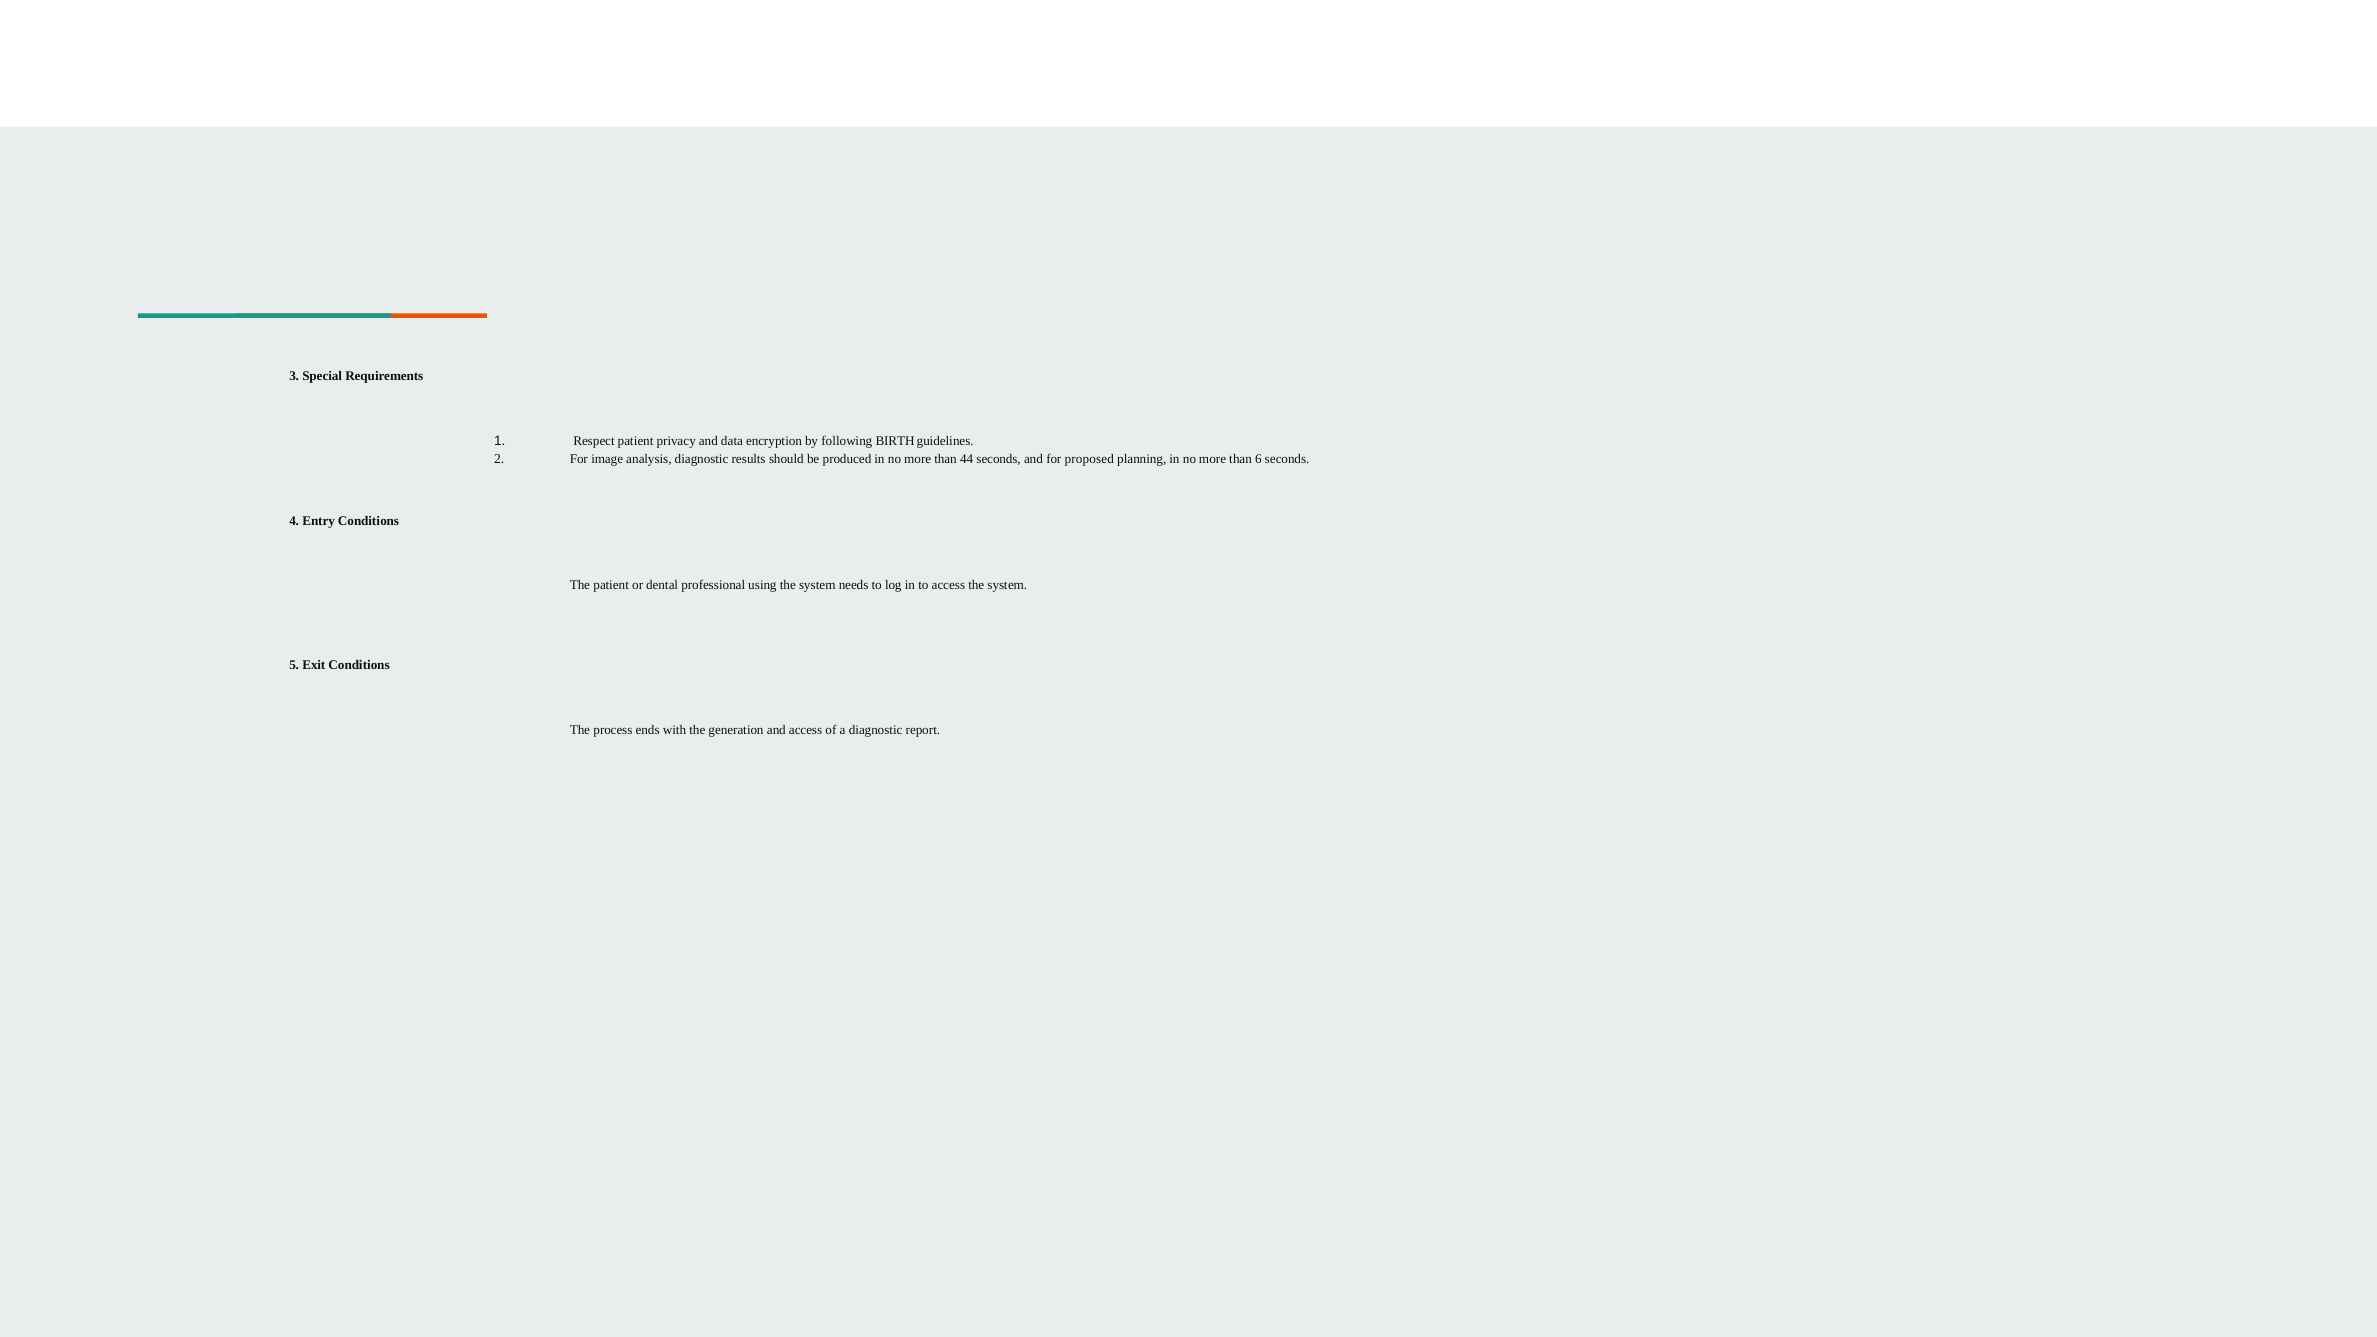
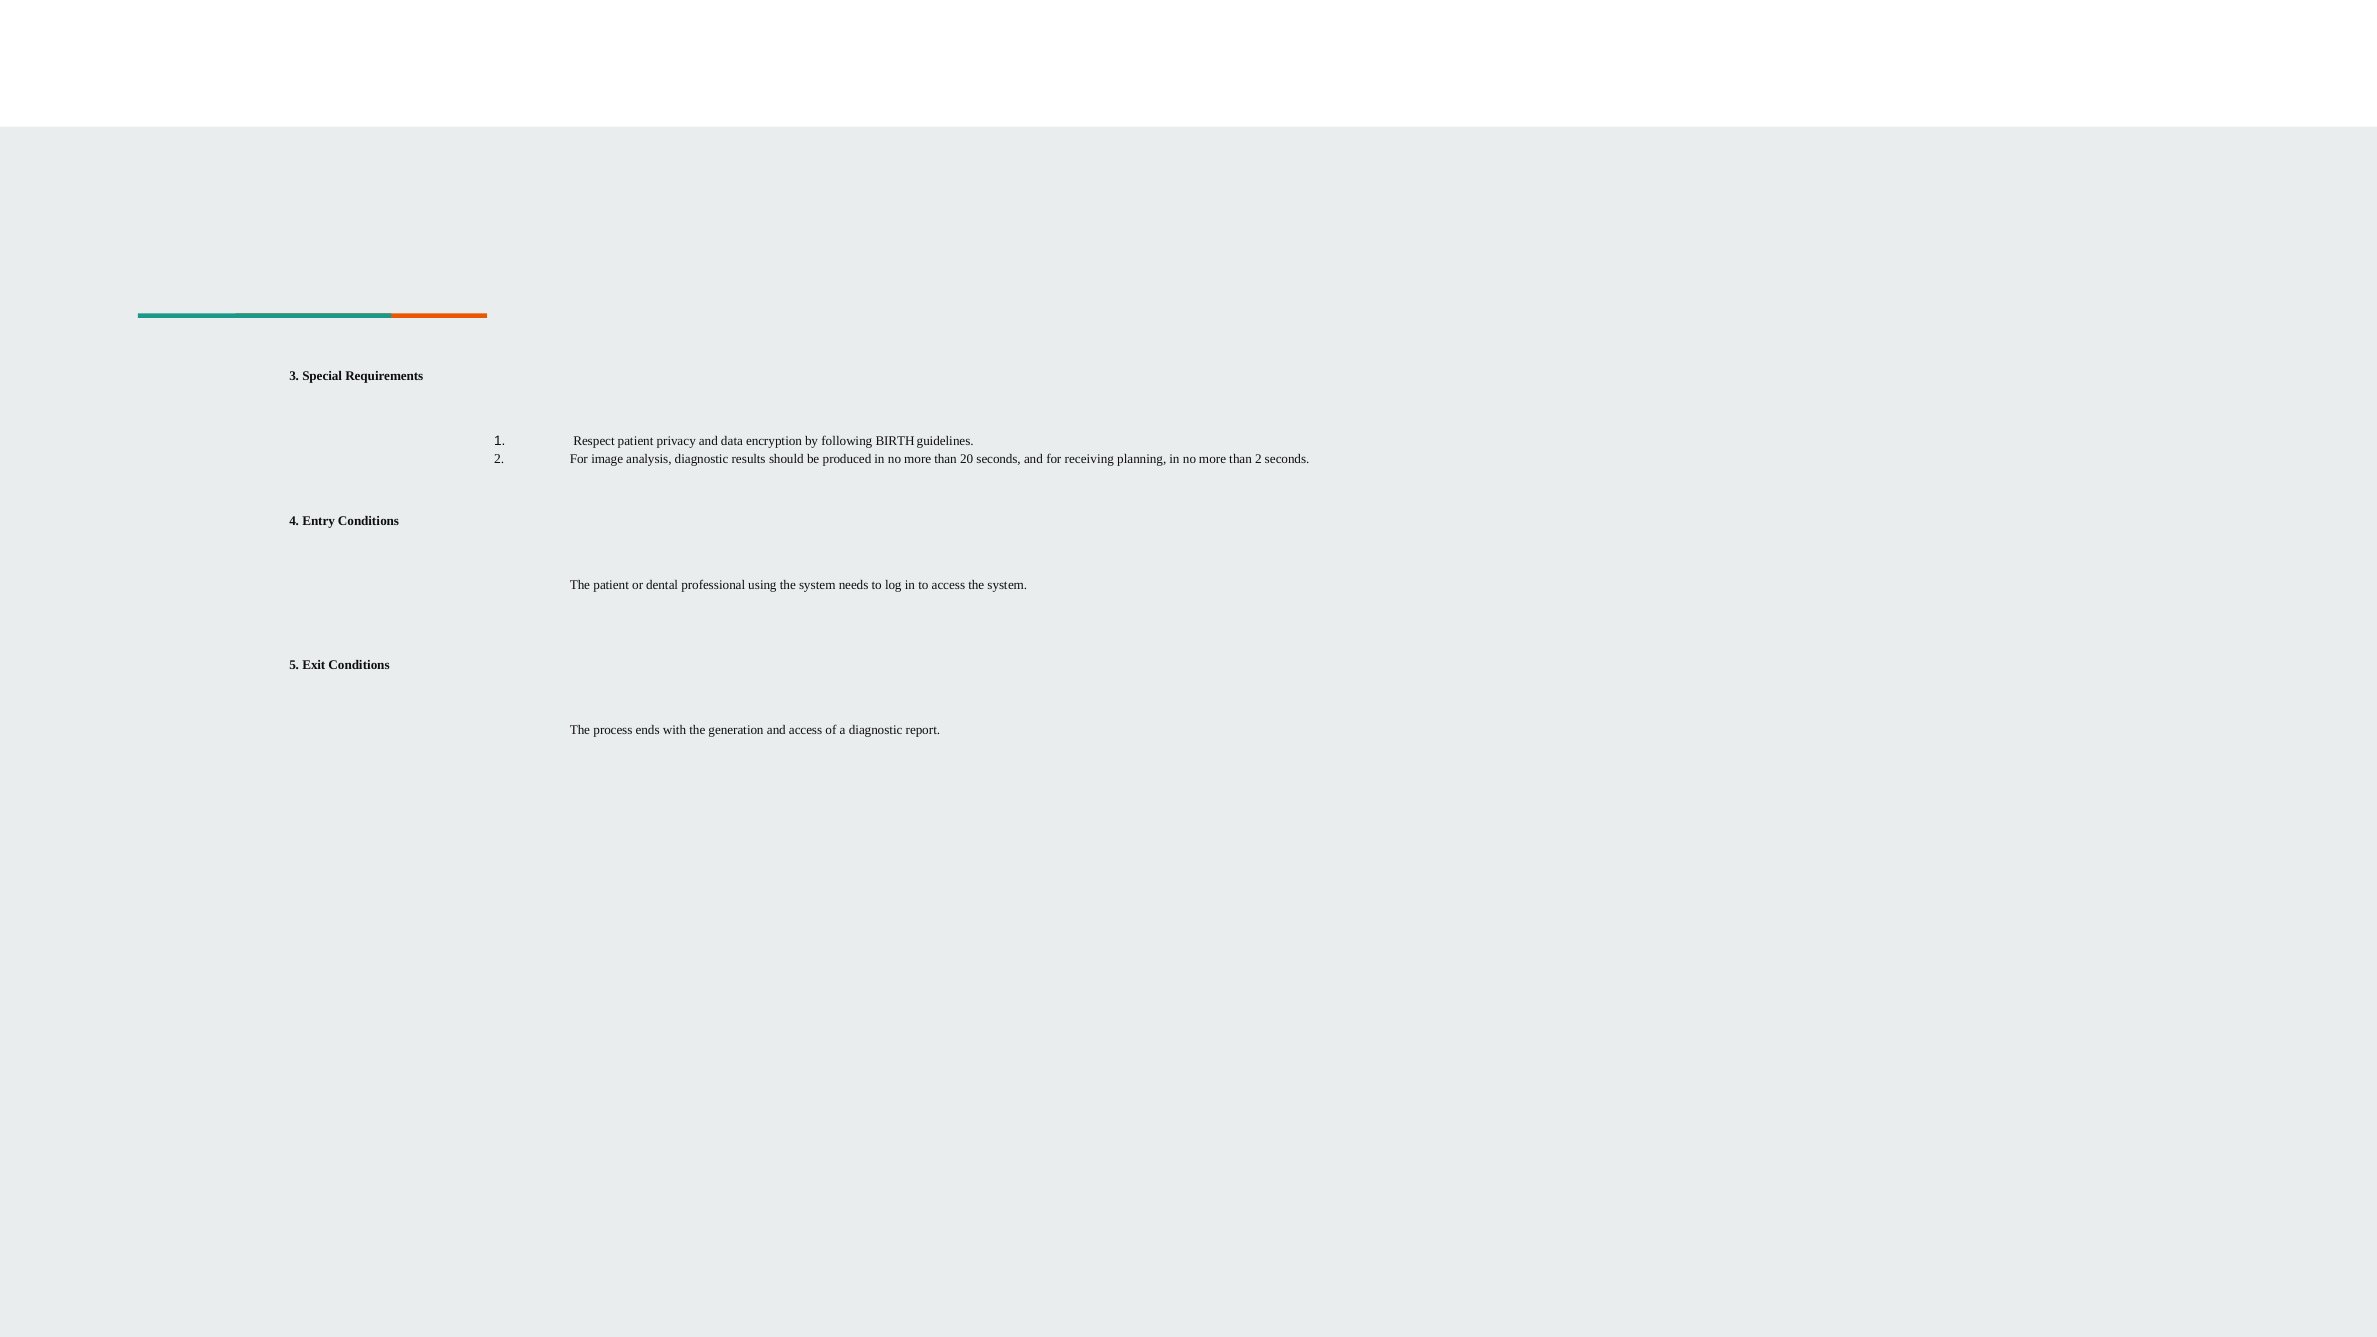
44: 44 -> 20
proposed: proposed -> receiving
than 6: 6 -> 2
